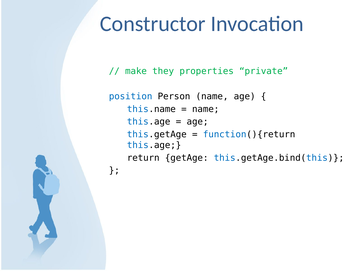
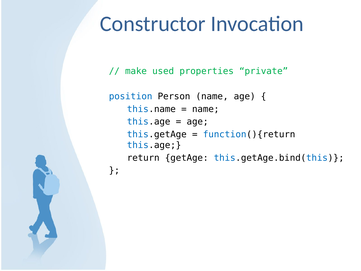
they: they -> used
